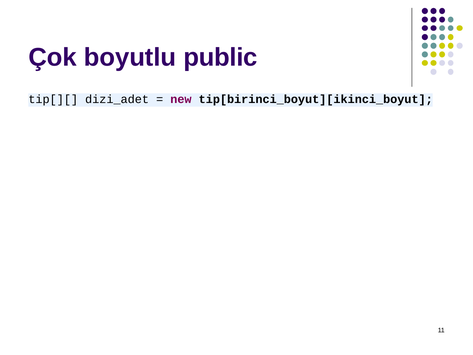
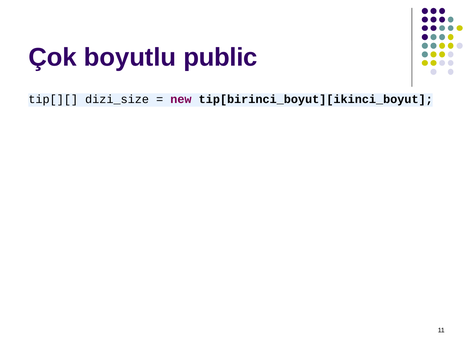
dizi_adet: dizi_adet -> dizi_size
